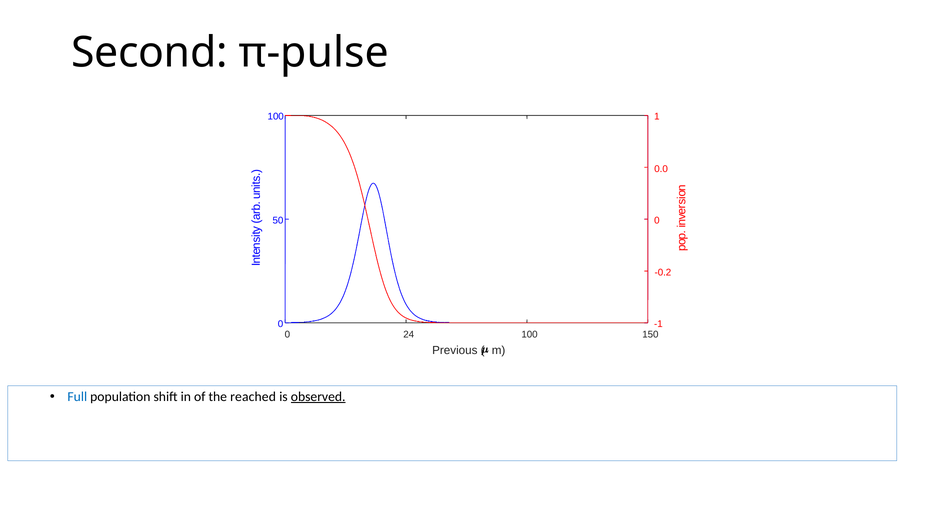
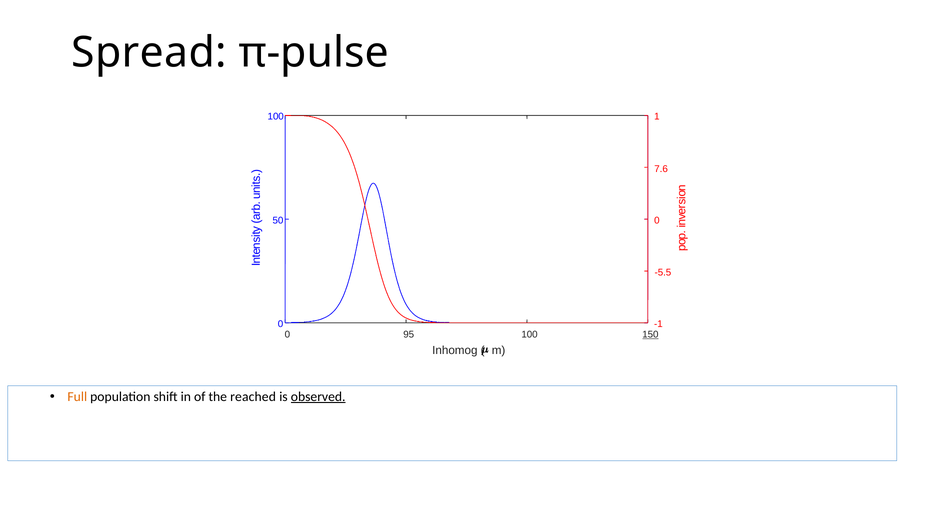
Second: Second -> Spread
0.0: 0.0 -> 7.6
-0.2: -0.2 -> -5.5
24: 24 -> 95
150 underline: none -> present
Previous: Previous -> Inhomog
Full colour: blue -> orange
